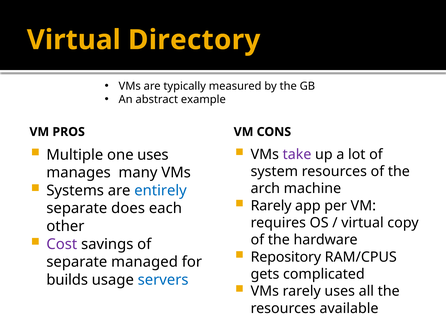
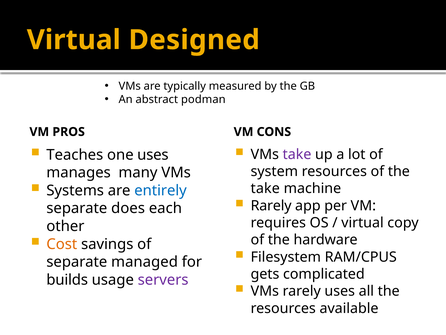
Directory: Directory -> Designed
example: example -> podman
Multiple: Multiple -> Teaches
arch at (265, 188): arch -> take
Cost colour: purple -> orange
Repository: Repository -> Filesystem
servers colour: blue -> purple
